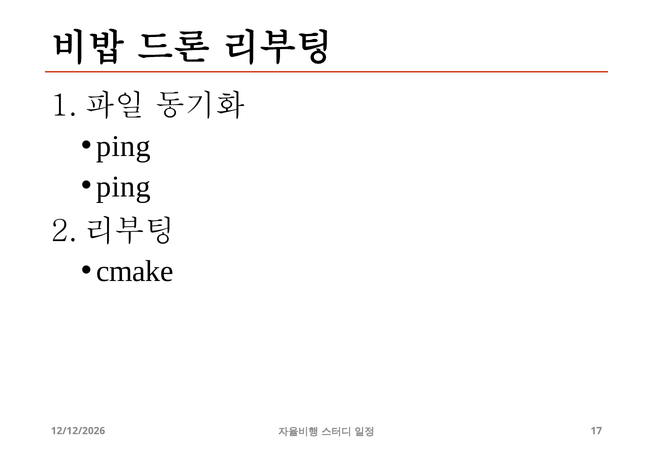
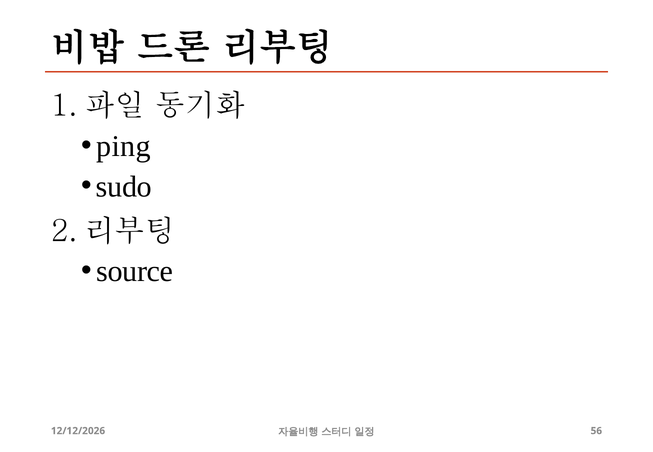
ping at (124, 187): ping -> sudo
cmake: cmake -> source
17: 17 -> 56
